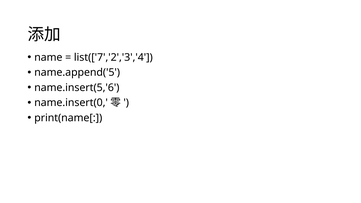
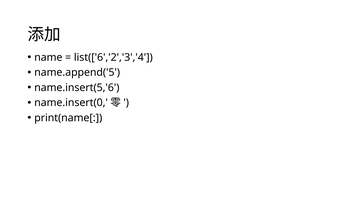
list(['7','2','3','4: list(['7','2','3','4 -> list(['6','2','3','4
